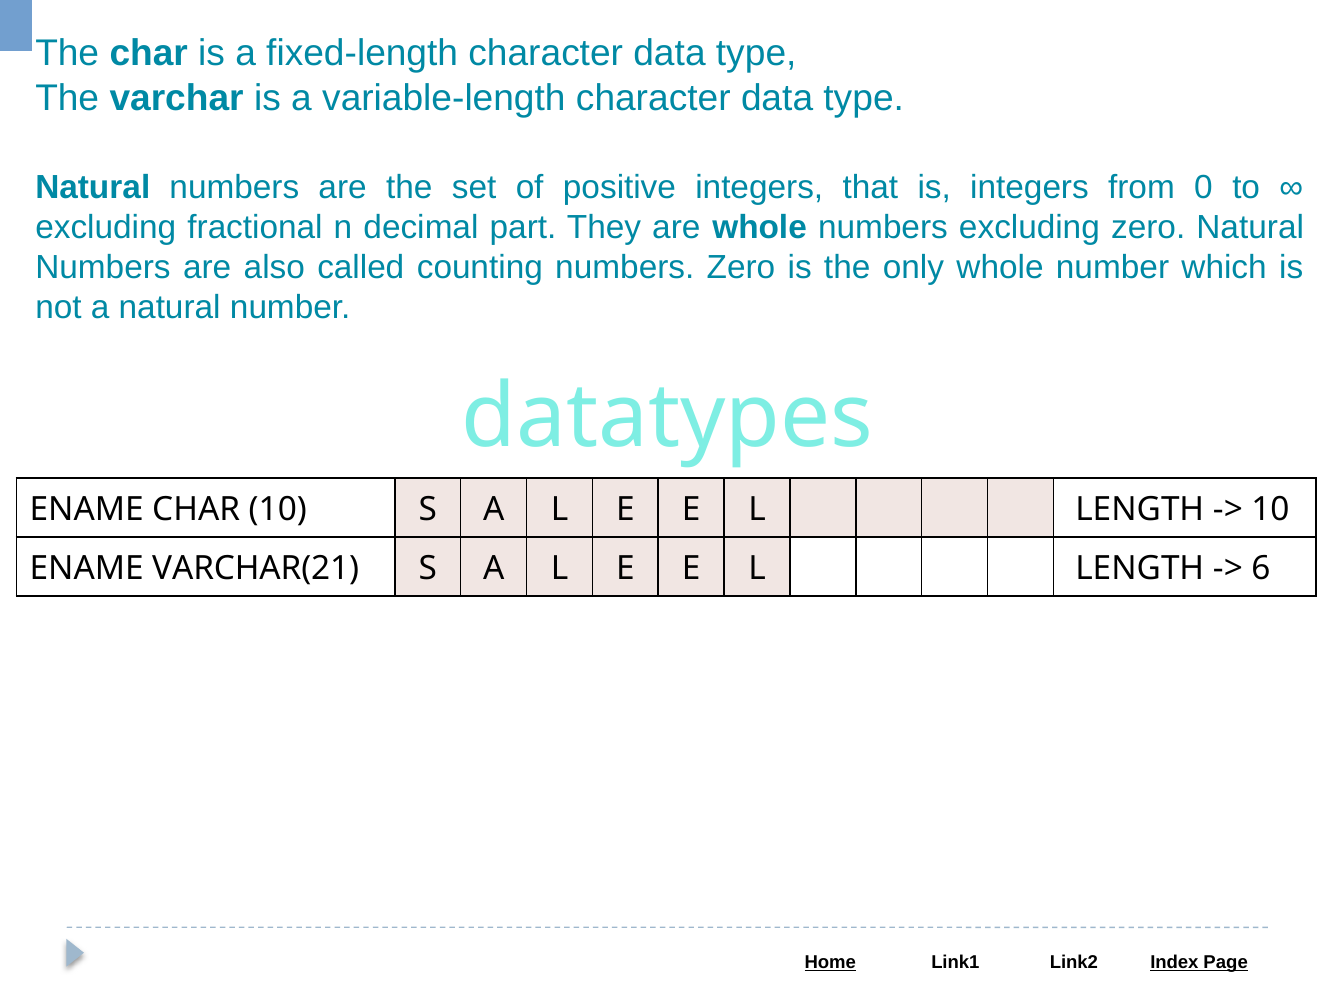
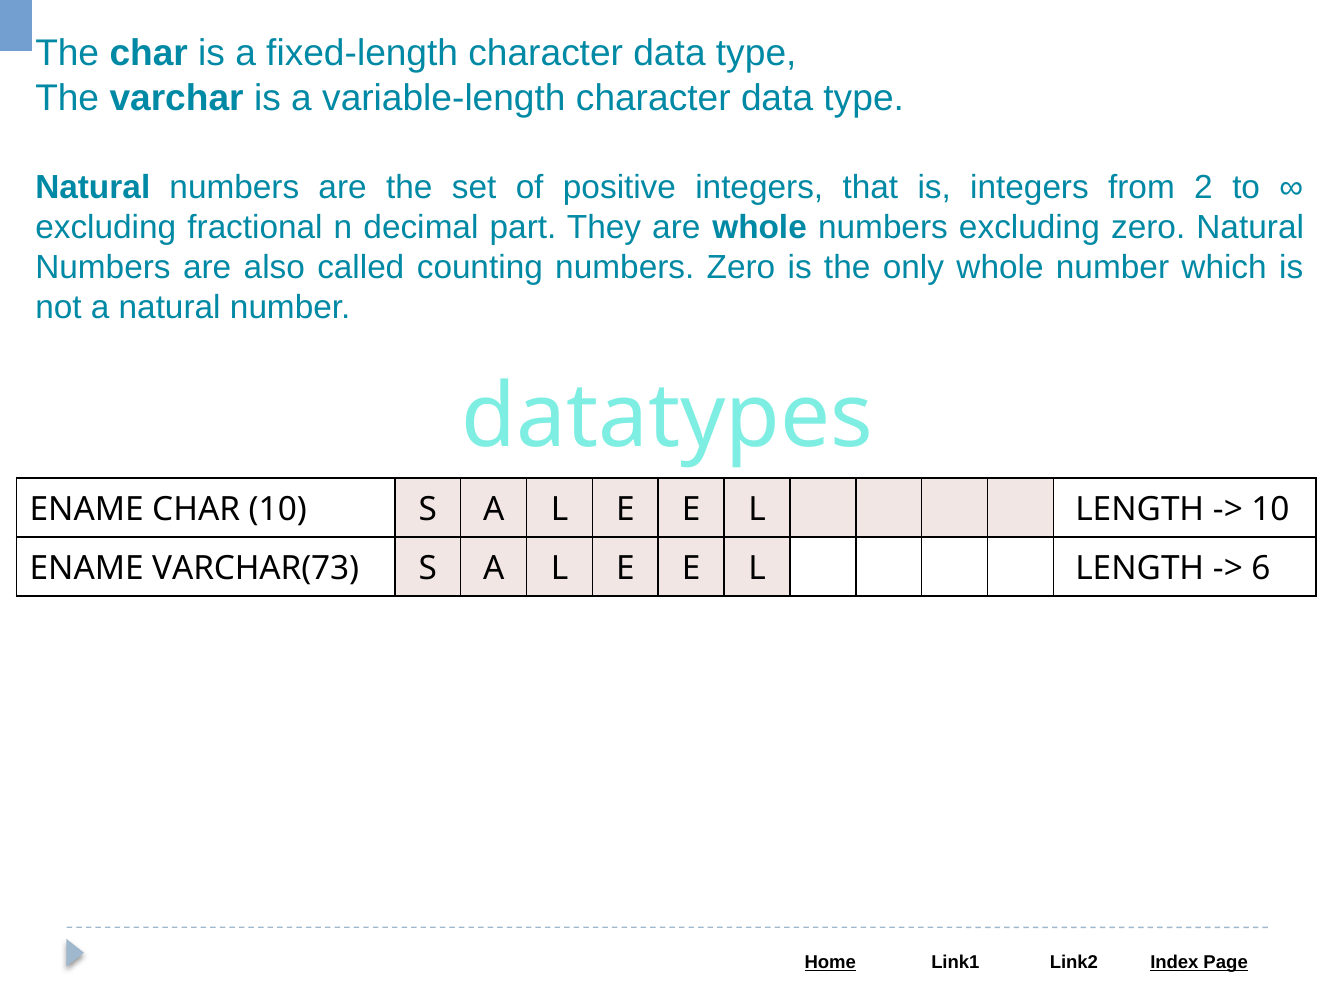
0: 0 -> 2
VARCHAR(21: VARCHAR(21 -> VARCHAR(73
